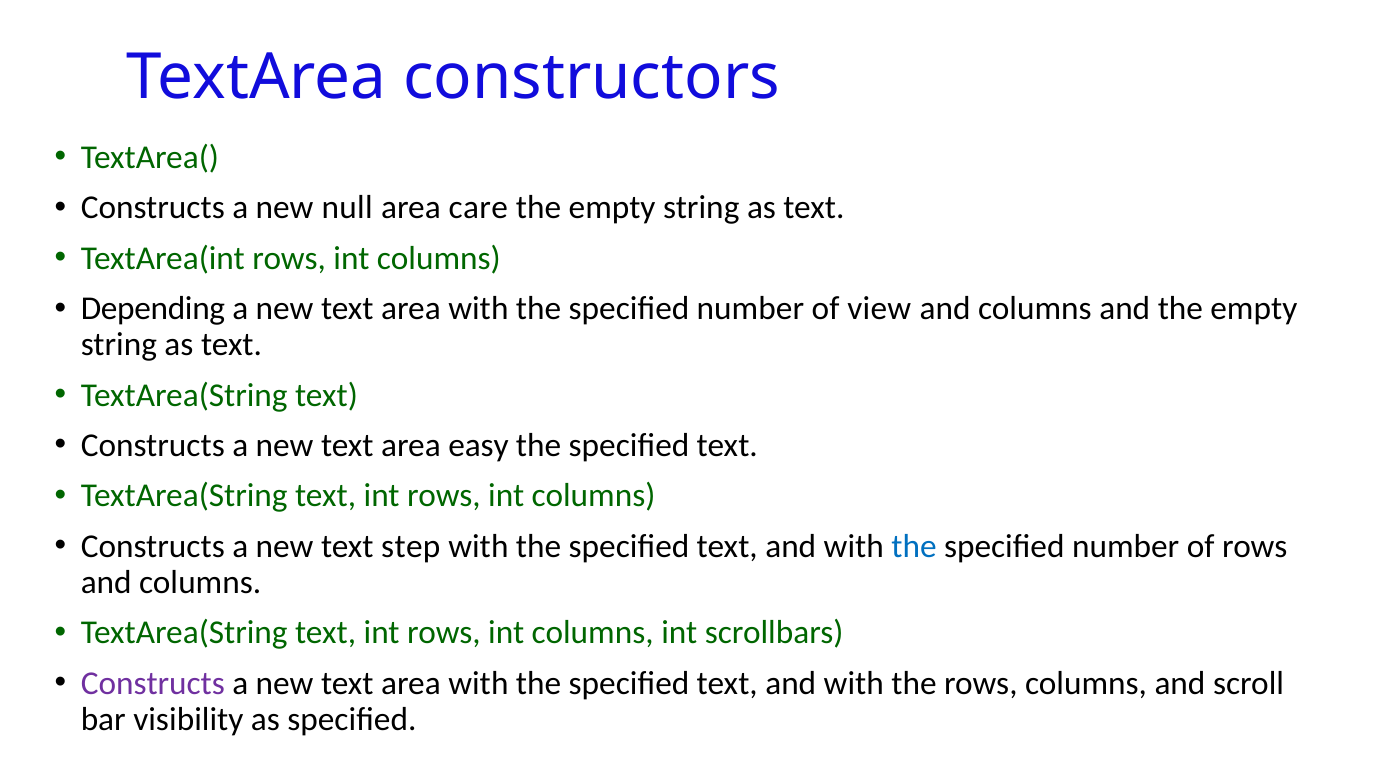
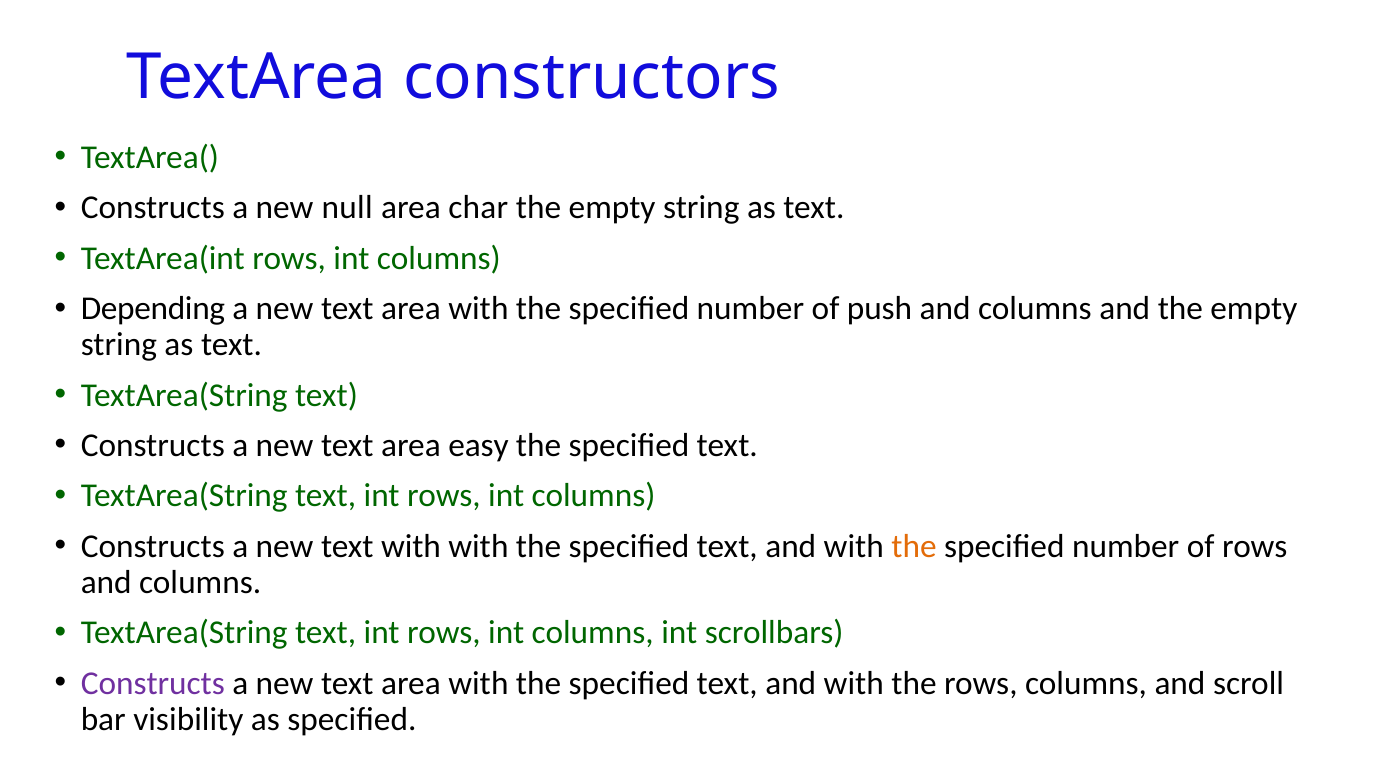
care: care -> char
view: view -> push
text step: step -> with
the at (914, 547) colour: blue -> orange
